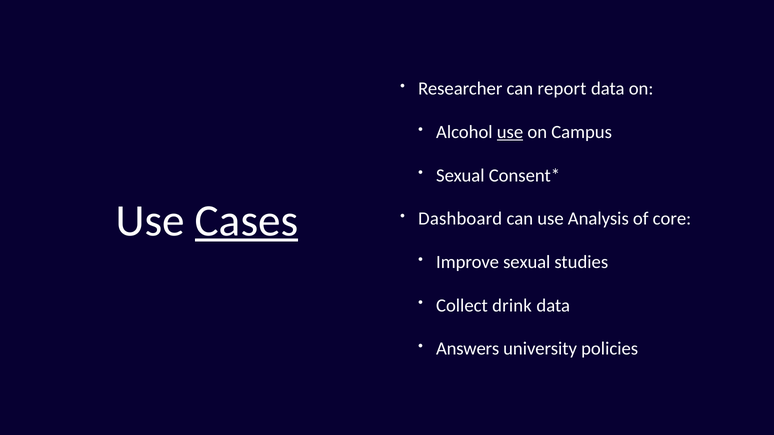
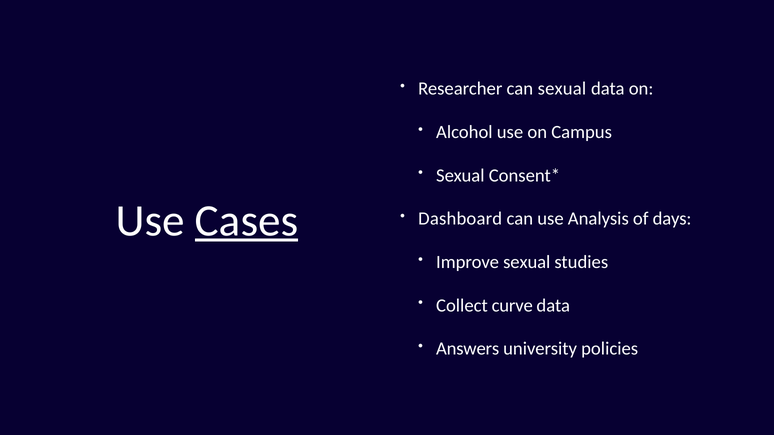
can report: report -> sexual
use at (510, 132) underline: present -> none
core: core -> days
drink: drink -> curve
